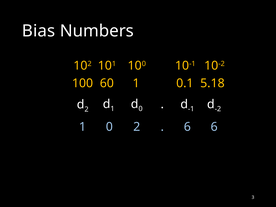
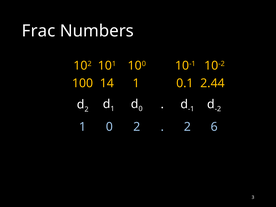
Bias: Bias -> Frac
60: 60 -> 14
5.18: 5.18 -> 2.44
2 6: 6 -> 2
